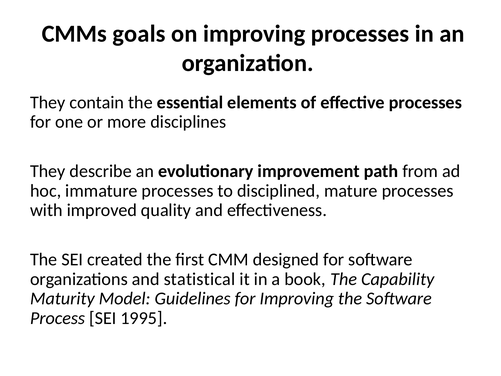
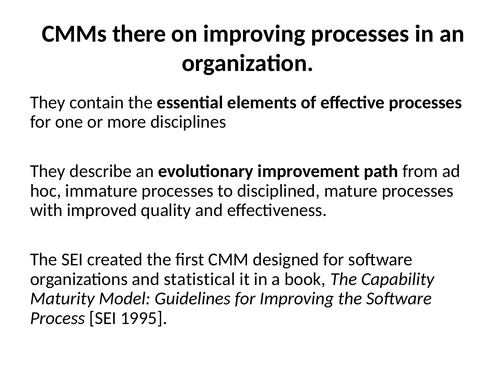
goals: goals -> there
